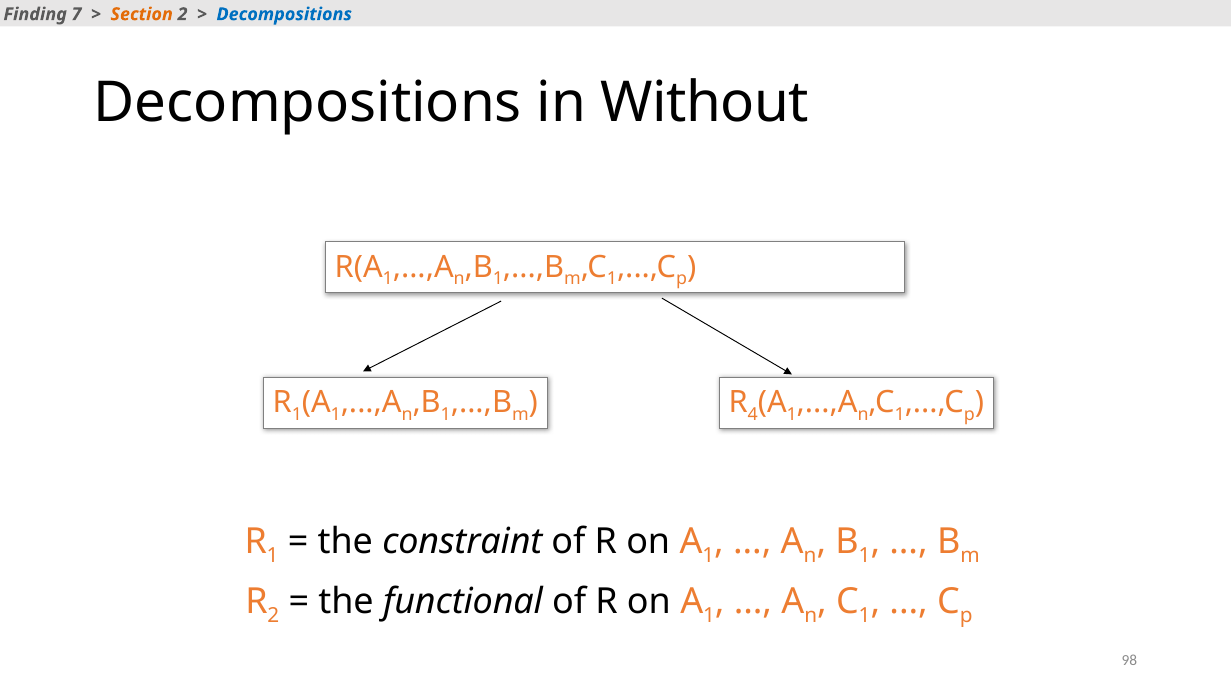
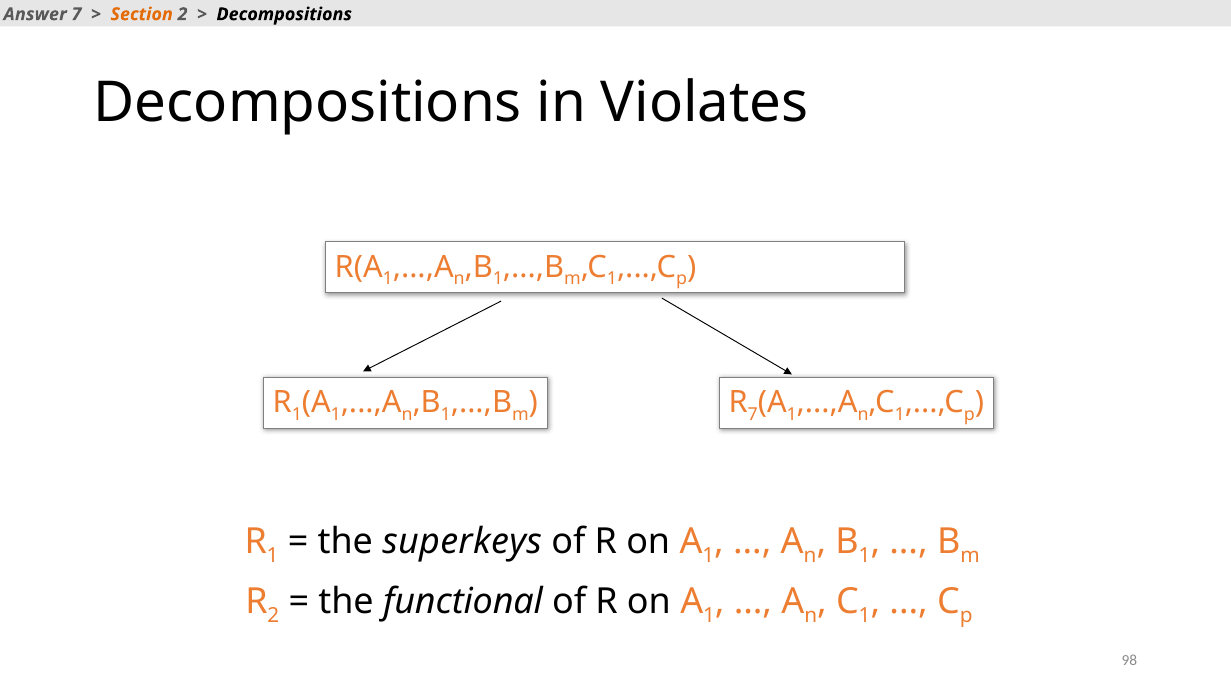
Finding: Finding -> Answer
Decompositions at (284, 14) colour: blue -> black
Without: Without -> Violates
R 4: 4 -> 7
constraint: constraint -> superkeys
